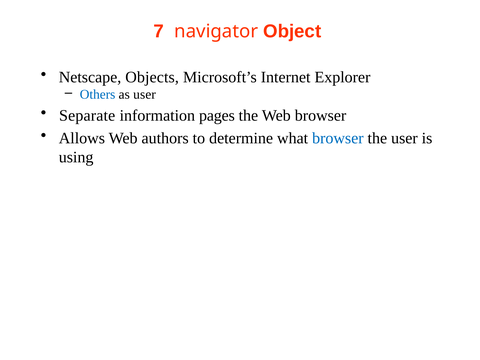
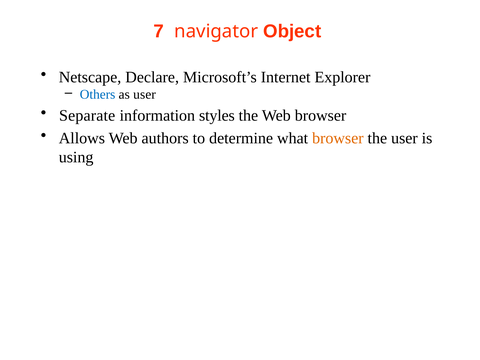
Objects: Objects -> Declare
pages: pages -> styles
browser at (338, 138) colour: blue -> orange
